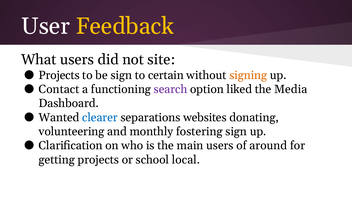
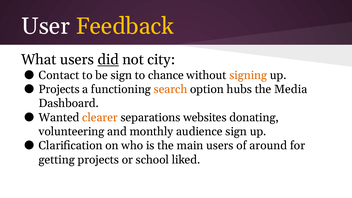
did underline: none -> present
site: site -> city
Projects at (59, 75): Projects -> Contact
certain: certain -> chance
Contact at (59, 89): Contact -> Projects
search colour: purple -> orange
liked: liked -> hubs
clearer colour: blue -> orange
fostering: fostering -> audience
local: local -> liked
